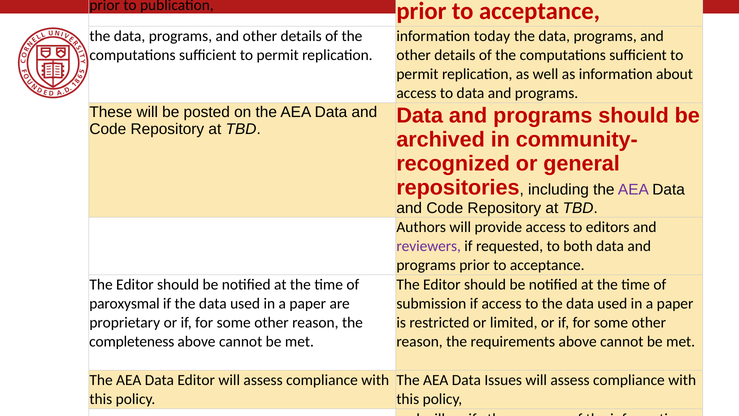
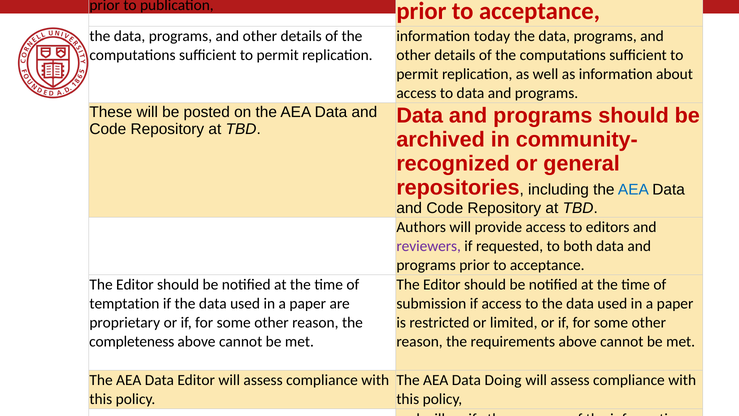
AEA at (633, 190) colour: purple -> blue
paroxysmal: paroxysmal -> temptation
Issues: Issues -> Doing
